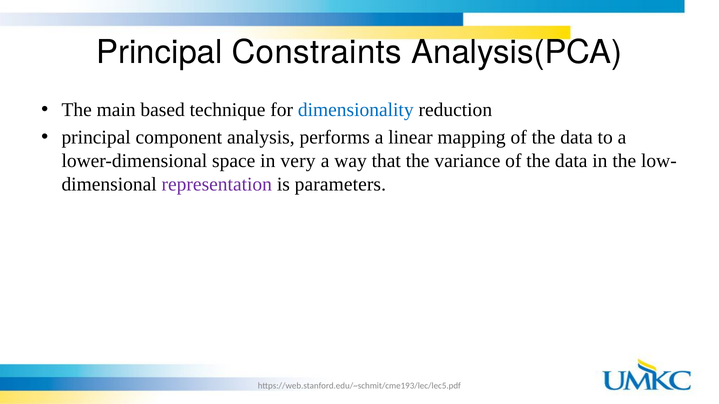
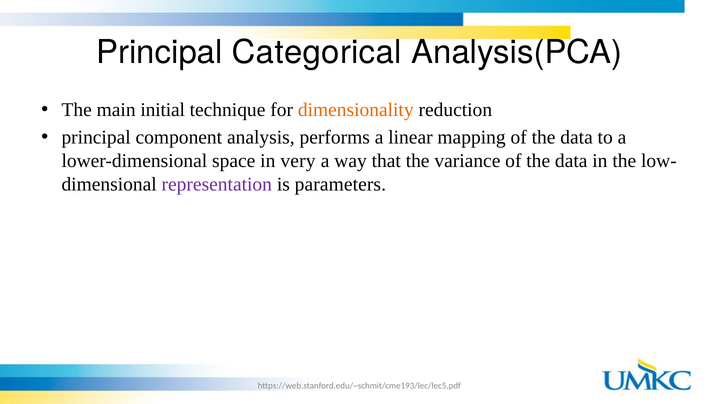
Constraints: Constraints -> Categorical
based: based -> initial
dimensionality colour: blue -> orange
